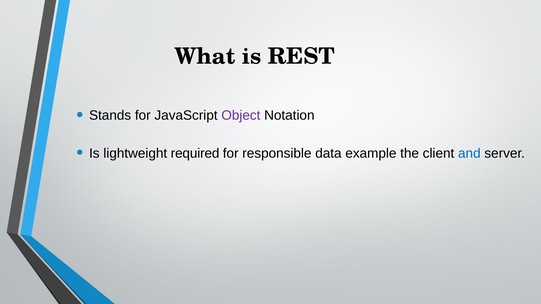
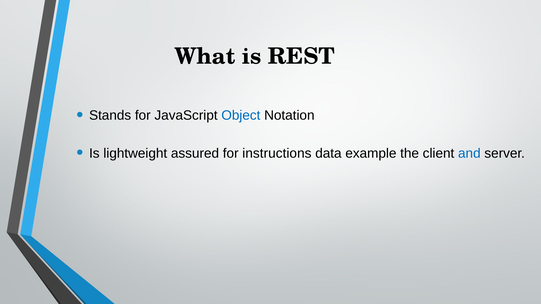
Object colour: purple -> blue
required: required -> assured
responsible: responsible -> instructions
